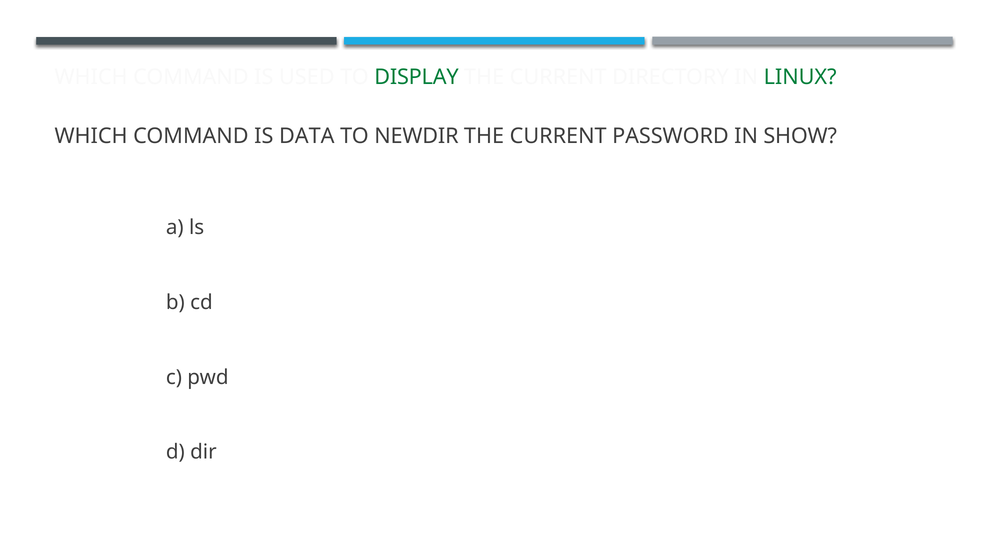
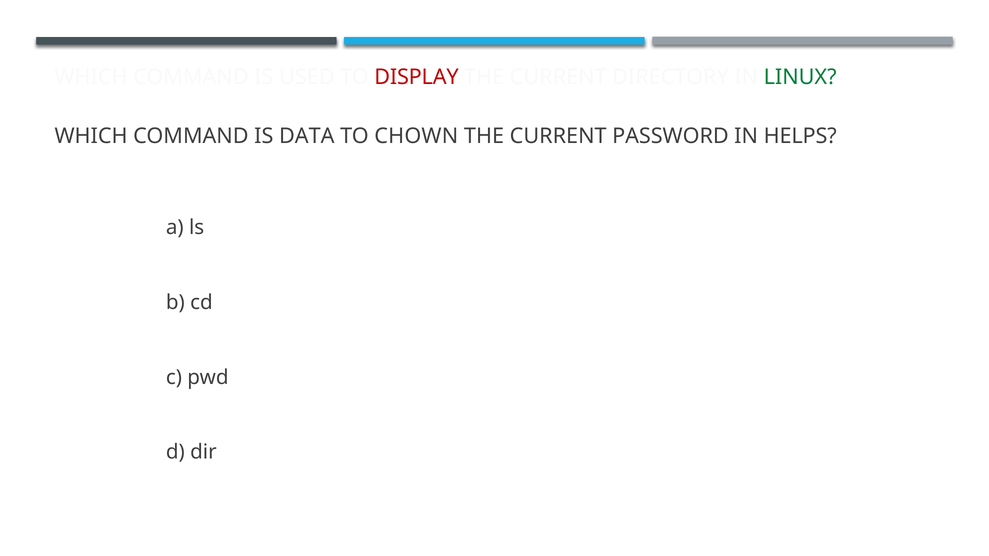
DISPLAY colour: green -> red
NEWDIR: NEWDIR -> CHOWN
SHOW: SHOW -> HELPS
